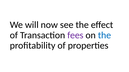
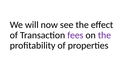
the at (105, 35) colour: blue -> purple
